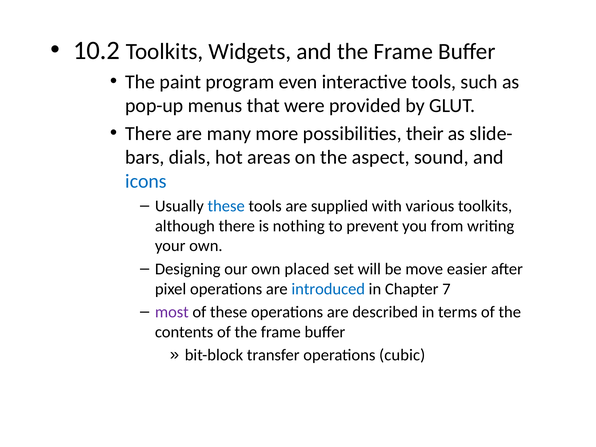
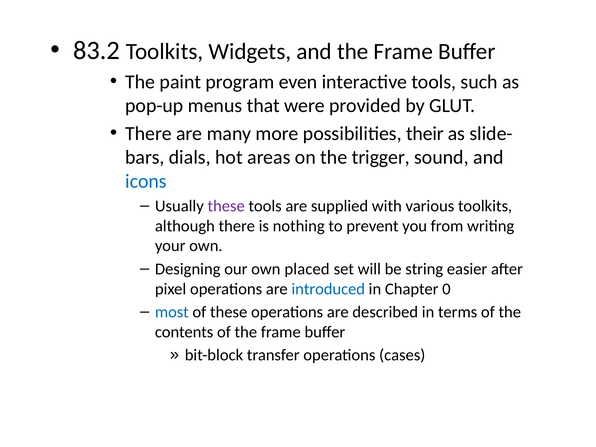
10.2: 10.2 -> 83.2
aspect: aspect -> trigger
these at (226, 206) colour: blue -> purple
move: move -> string
7: 7 -> 0
most colour: purple -> blue
cubic: cubic -> cases
